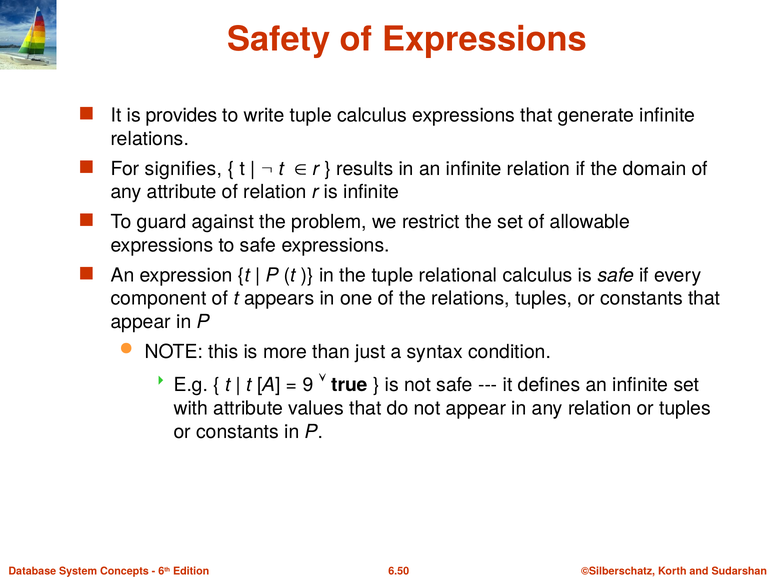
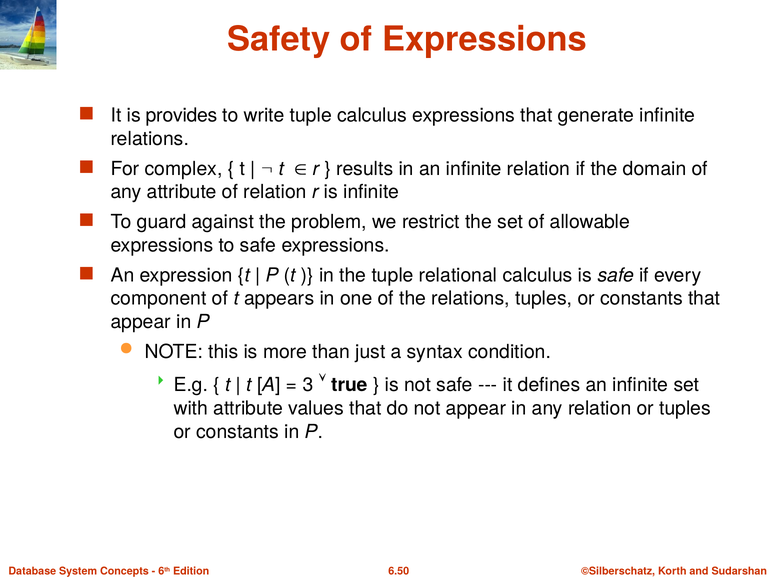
signifies: signifies -> complex
9: 9 -> 3
